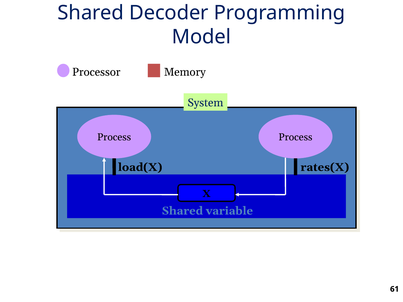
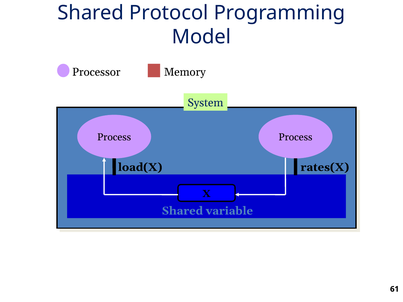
Decoder: Decoder -> Protocol
